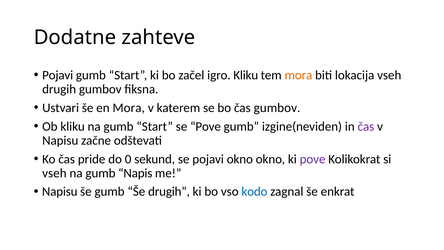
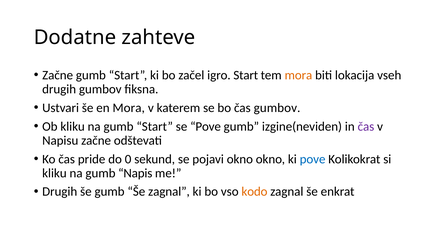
Pojavi at (58, 75): Pojavi -> Začne
igro Kliku: Kliku -> Start
pove at (313, 159) colour: purple -> blue
vseh at (54, 173): vseh -> kliku
Napisu at (60, 191): Napisu -> Drugih
Še drugih: drugih -> zagnal
kodo colour: blue -> orange
